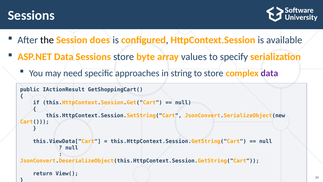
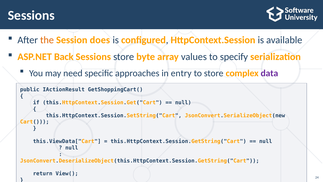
the colour: black -> orange
ASP.NET Data: Data -> Back
string: string -> entry
